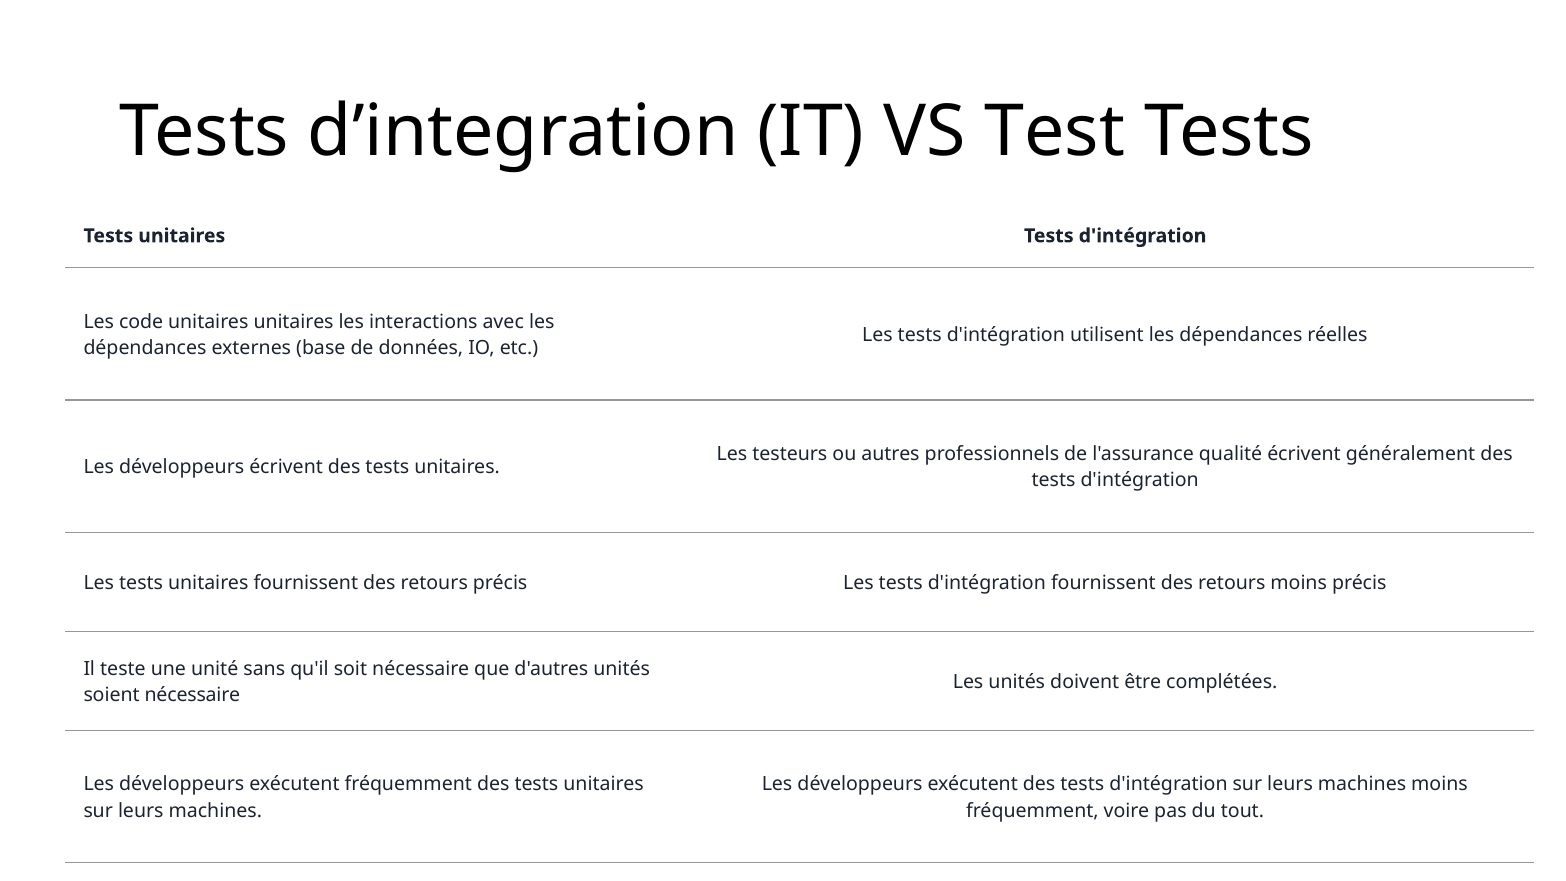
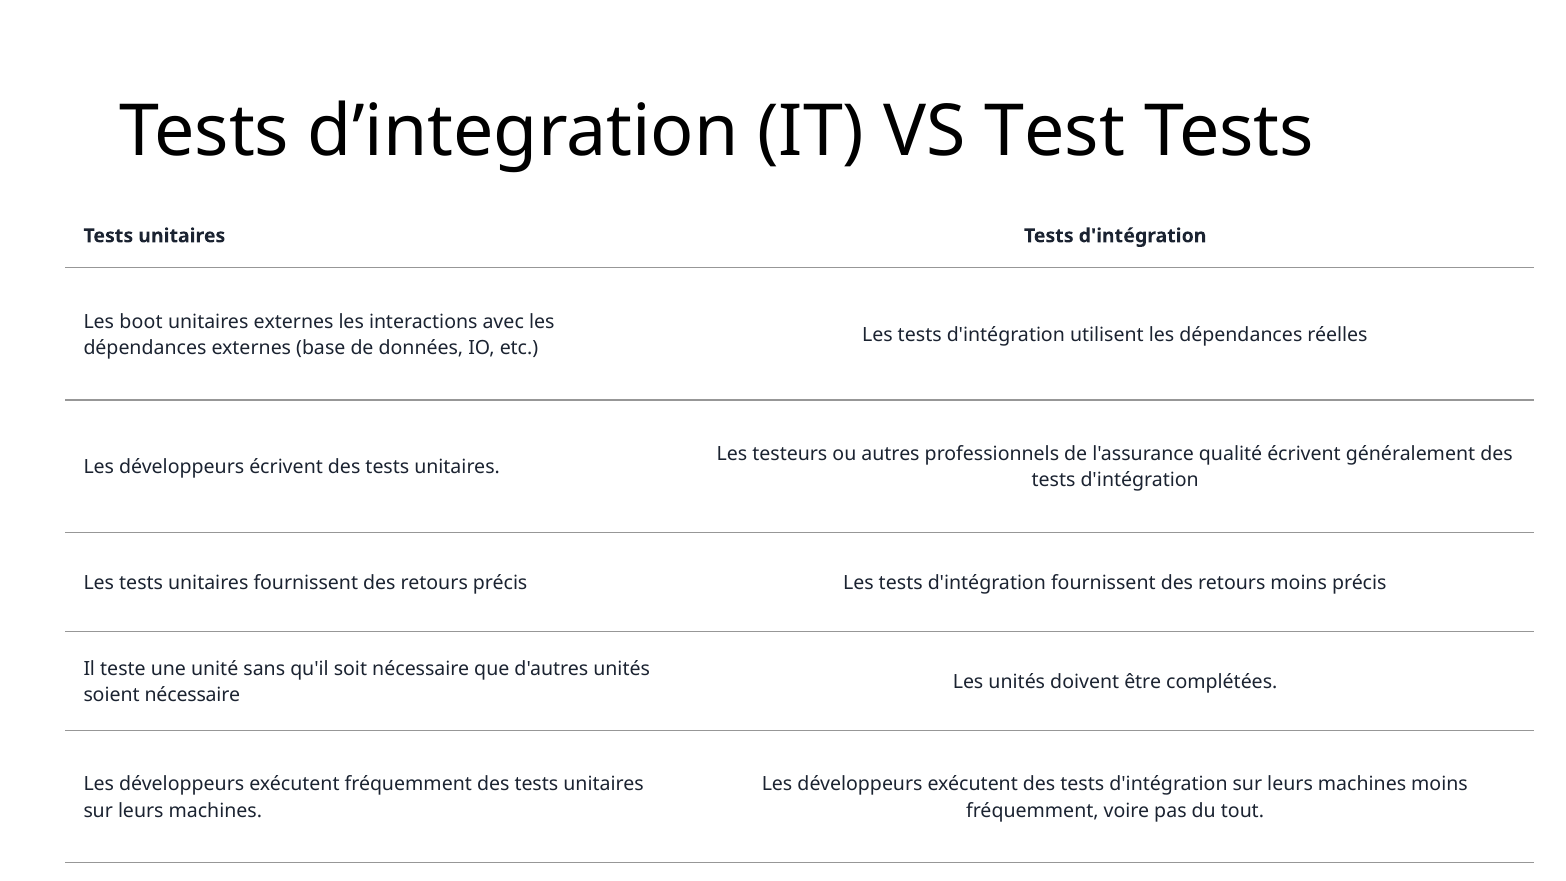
code: code -> boot
unitaires unitaires: unitaires -> externes
